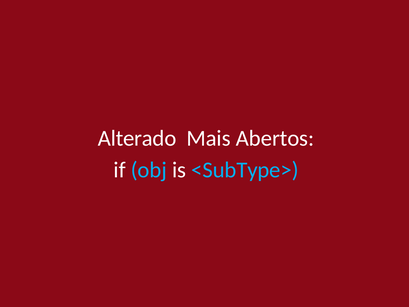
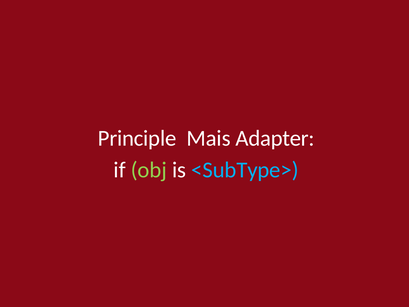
Alterado: Alterado -> Principle
Abertos: Abertos -> Adapter
obj colour: light blue -> light green
